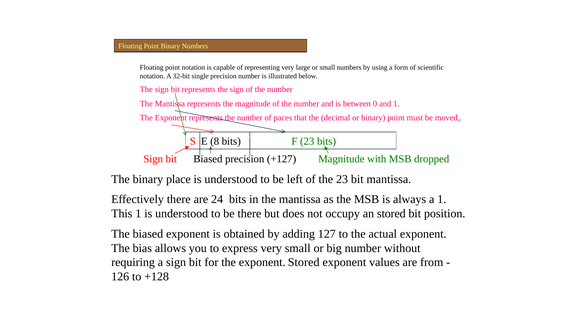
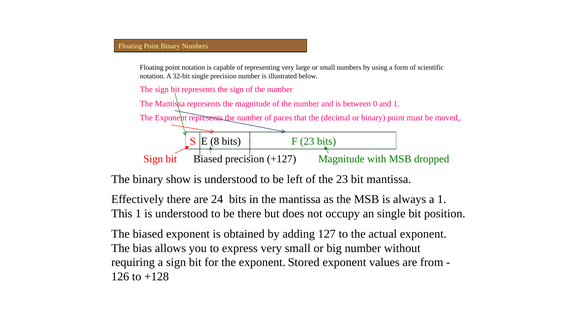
place: place -> show
an stored: stored -> single
